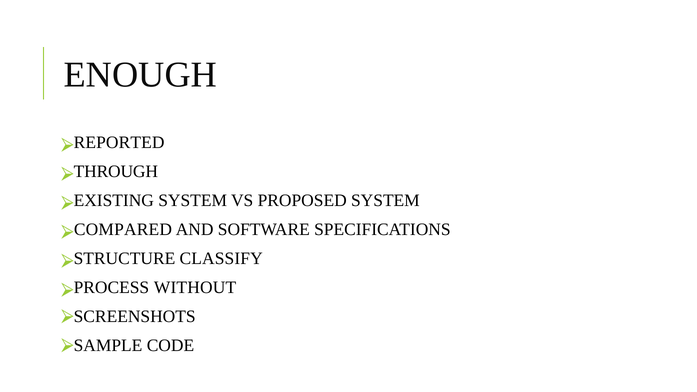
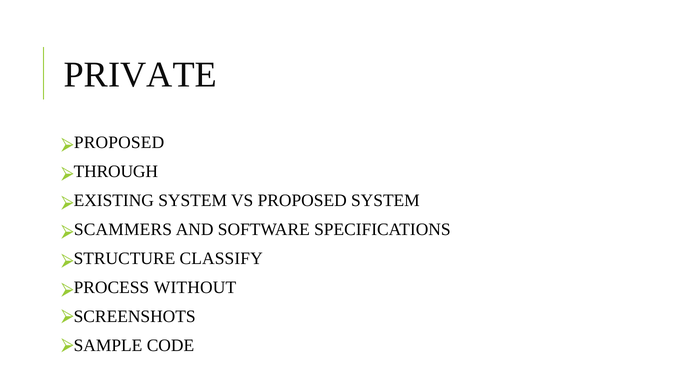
ENOUGH: ENOUGH -> PRIVATE
REPORTED at (119, 143): REPORTED -> PROPOSED
COMPARED: COMPARED -> SCAMMERS
